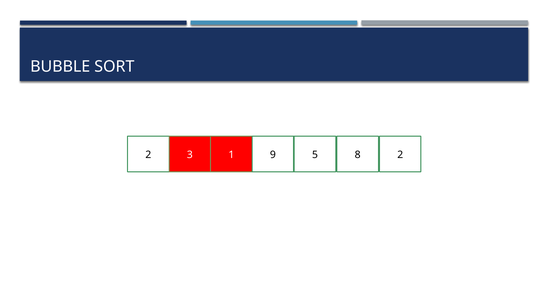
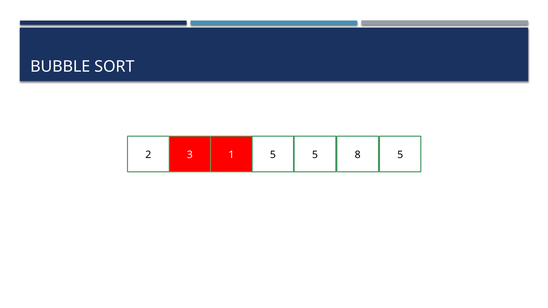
2 9: 9 -> 5
3 2: 2 -> 5
